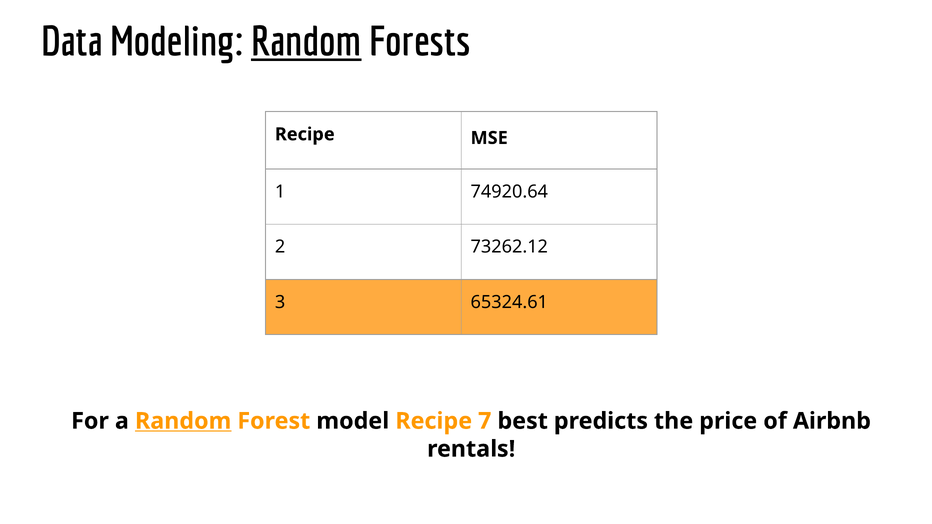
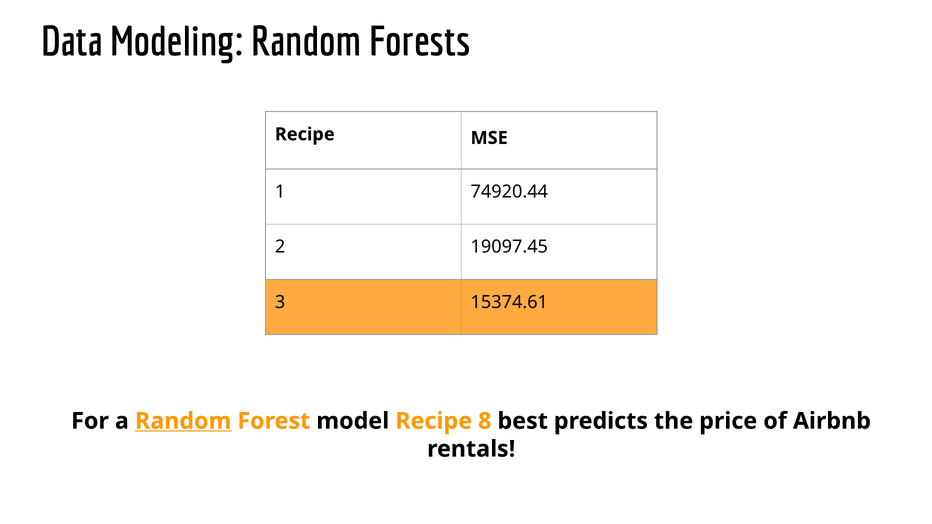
Random at (306, 42) underline: present -> none
74920.64: 74920.64 -> 74920.44
73262.12: 73262.12 -> 19097.45
65324.61: 65324.61 -> 15374.61
7: 7 -> 8
